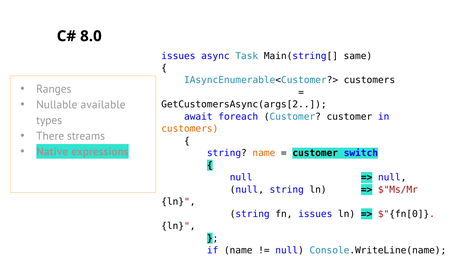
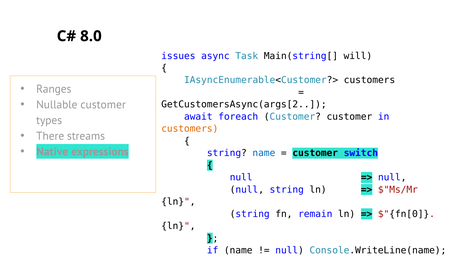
same: same -> will
Nullable available: available -> customer
name at (264, 153) colour: orange -> blue
fn issues: issues -> remain
